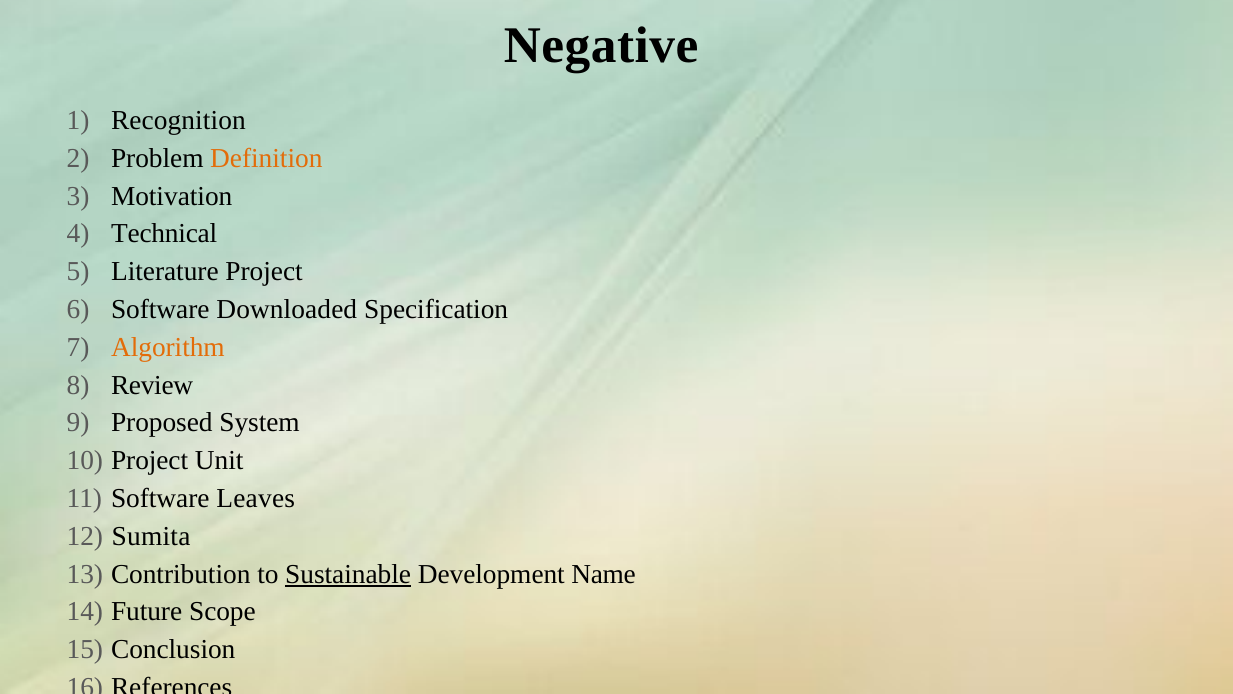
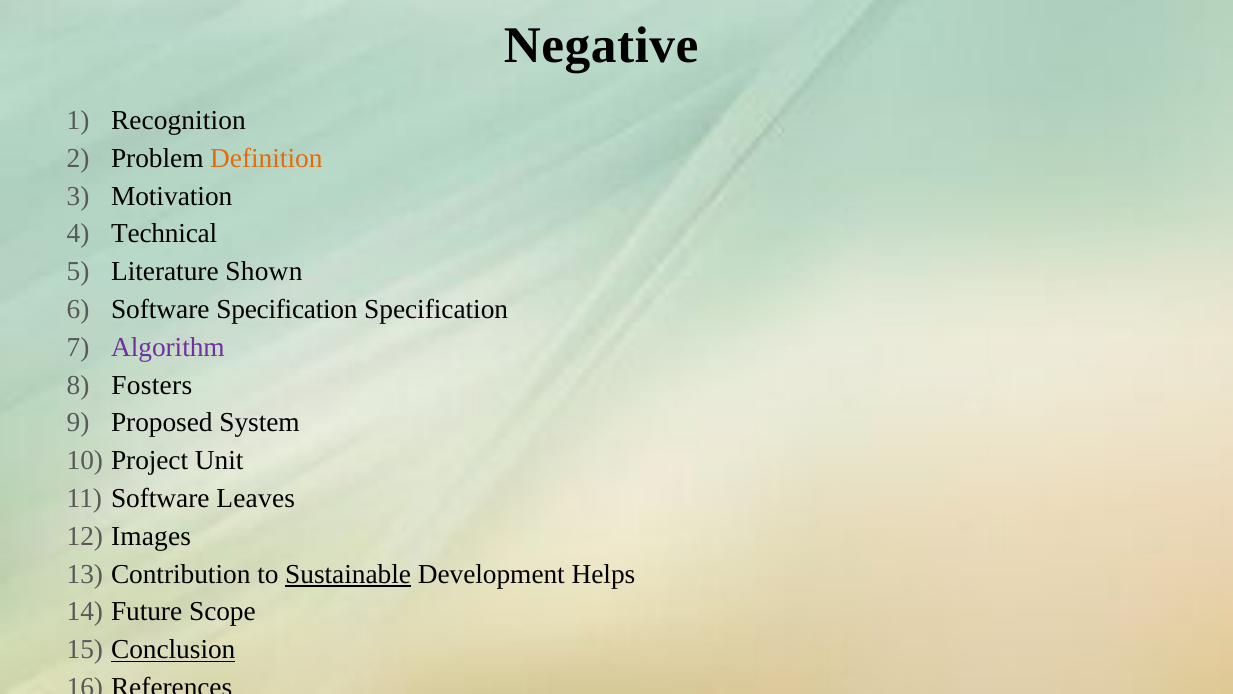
Literature Project: Project -> Shown
Software Downloaded: Downloaded -> Specification
Algorithm colour: orange -> purple
Review: Review -> Fosters
Sumita: Sumita -> Images
Name: Name -> Helps
Conclusion underline: none -> present
